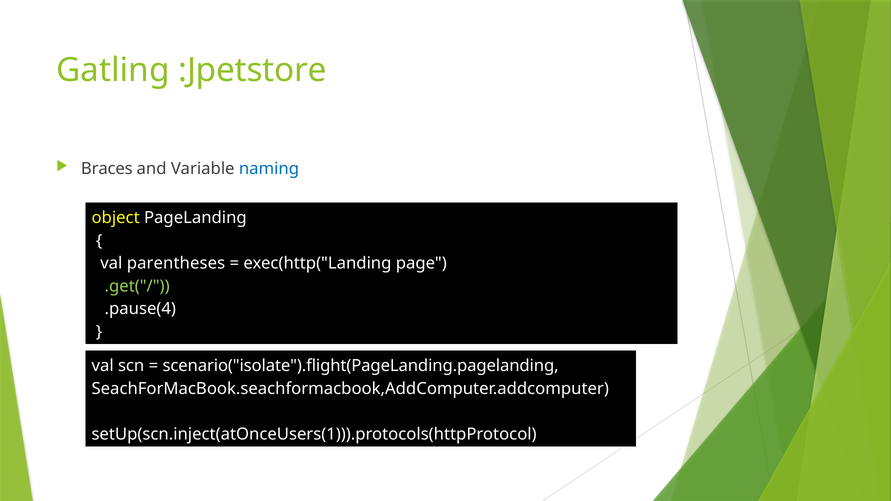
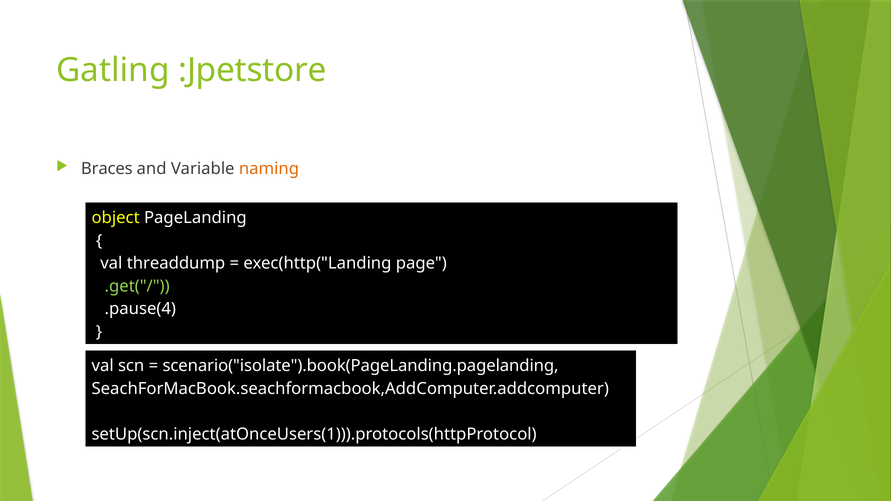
naming colour: blue -> orange
parentheses: parentheses -> threaddump
scenario("isolate").flight(PageLanding.pagelanding: scenario("isolate").flight(PageLanding.pagelanding -> scenario("isolate").book(PageLanding.pagelanding
